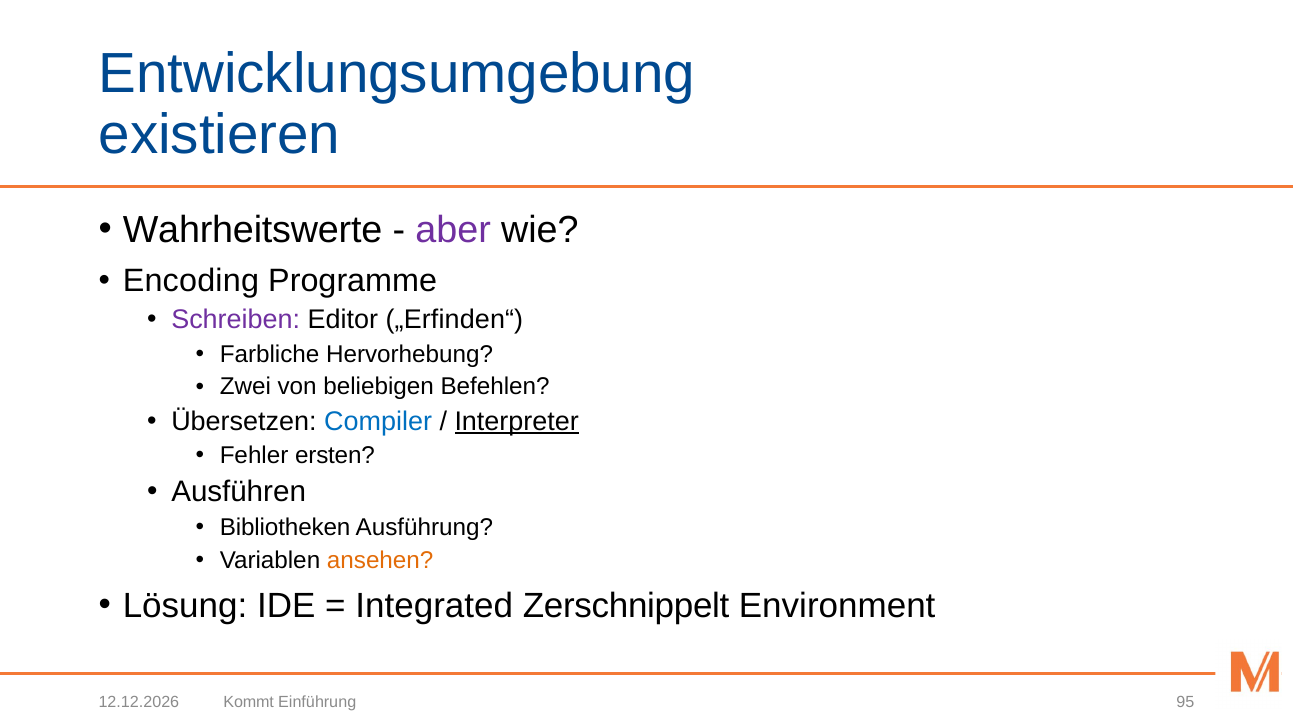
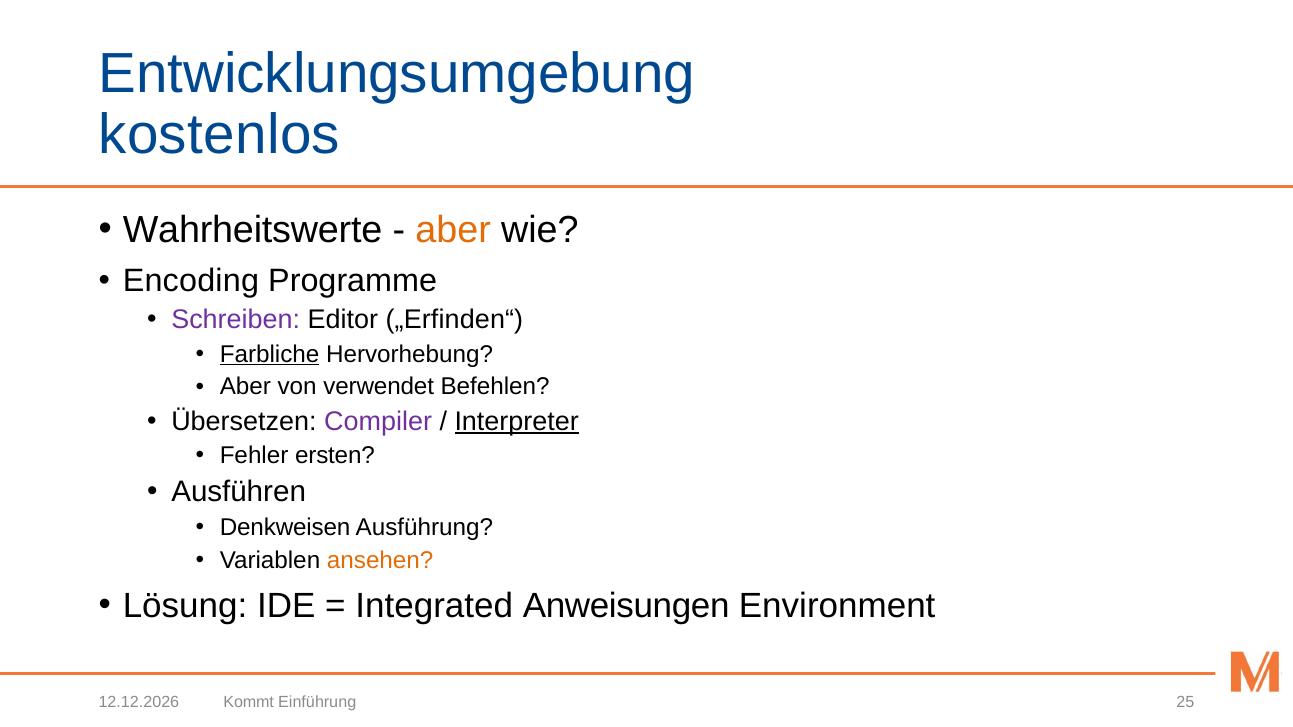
existieren: existieren -> kostenlos
aber at (453, 230) colour: purple -> orange
Farbliche underline: none -> present
Zwei at (245, 387): Zwei -> Aber
beliebigen: beliebigen -> verwendet
Compiler colour: blue -> purple
Bibliotheken: Bibliotheken -> Denkweisen
Zerschnippelt: Zerschnippelt -> Anweisungen
95: 95 -> 25
